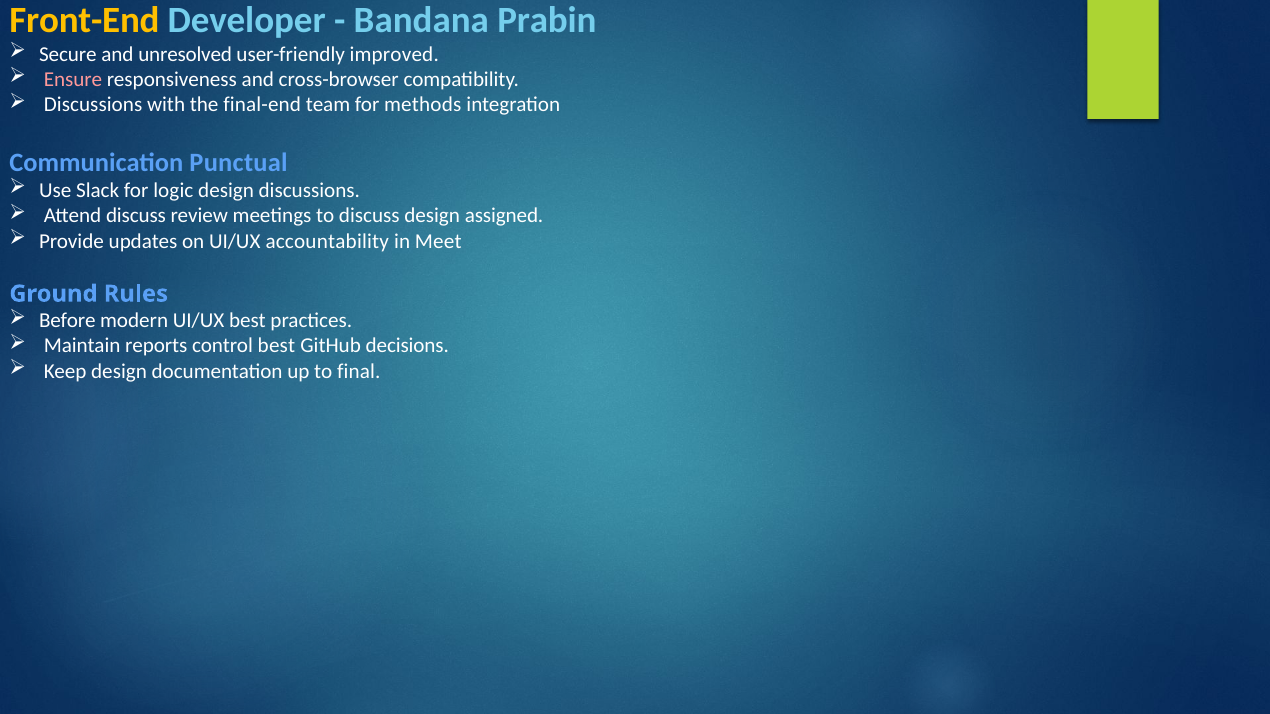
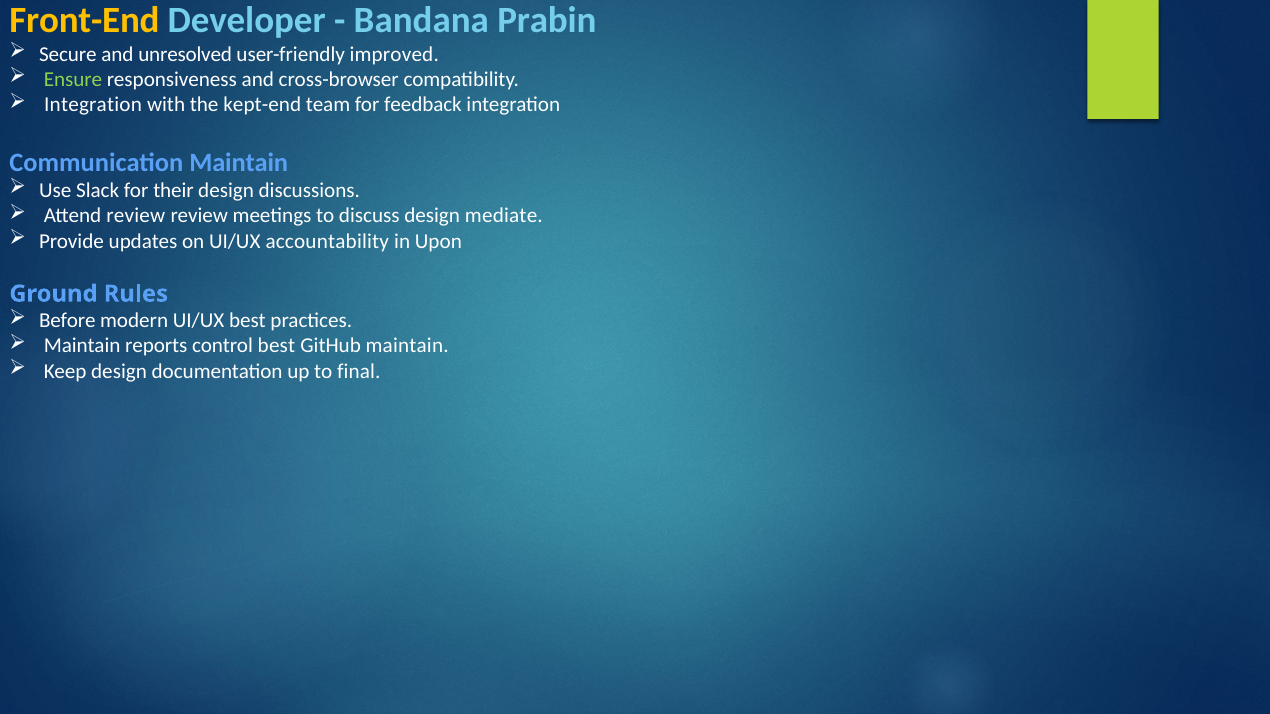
Ensure colour: pink -> light green
Discussions at (93, 105): Discussions -> Integration
final-end: final-end -> kept-end
methods: methods -> feedback
Communication Punctual: Punctual -> Maintain
logic: logic -> their
Attend discuss: discuss -> review
assigned: assigned -> mediate
Meet: Meet -> Upon
GitHub decisions: decisions -> maintain
